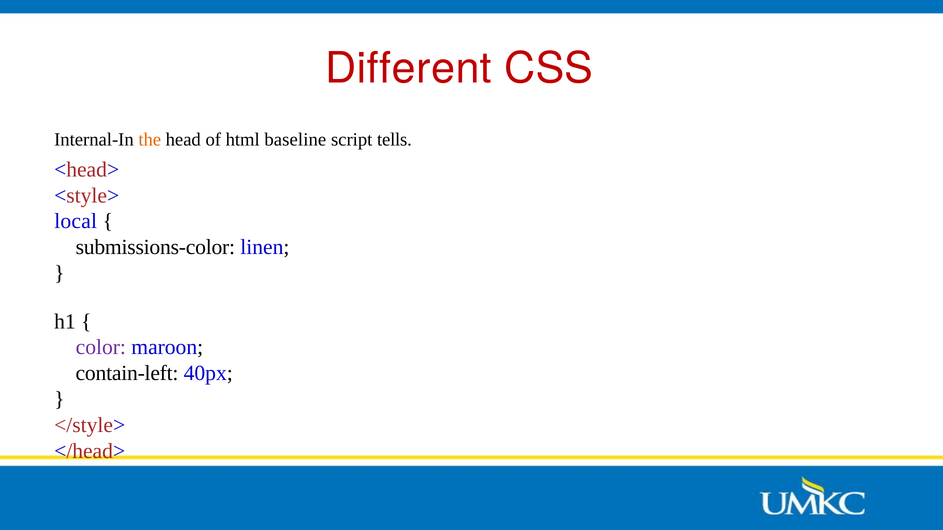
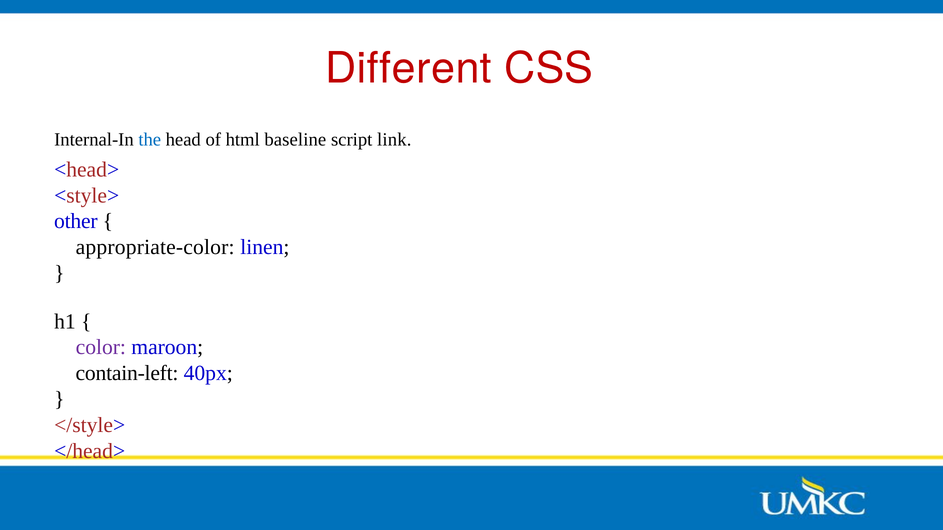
the colour: orange -> blue
tells: tells -> link
local: local -> other
submissions-color: submissions-color -> appropriate-color
